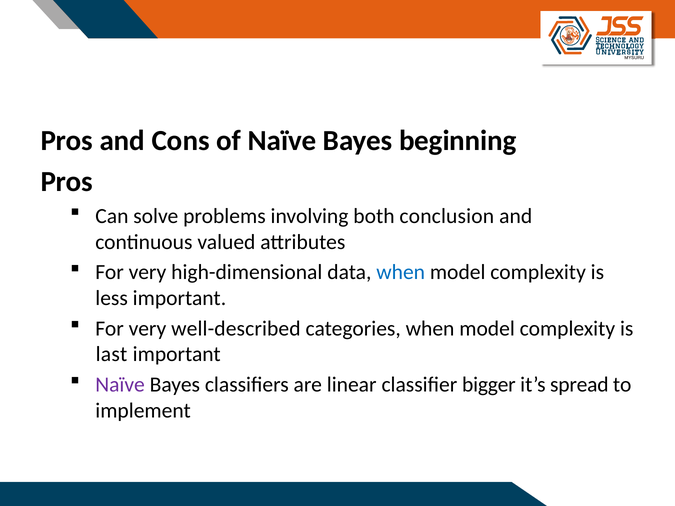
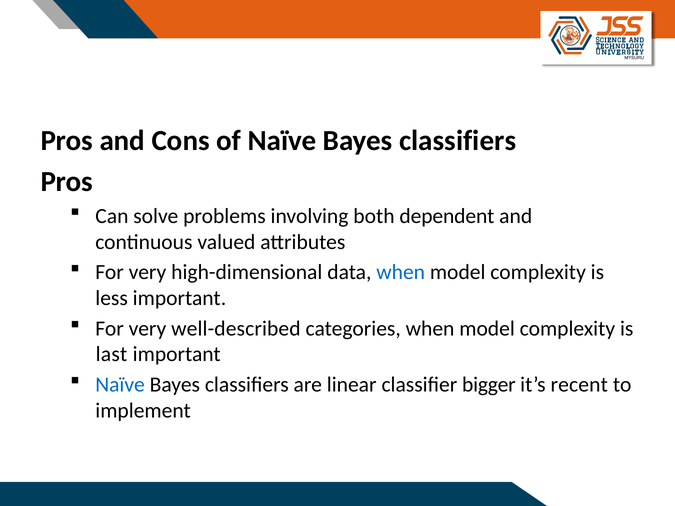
of Naïve Bayes beginning: beginning -> classifiers
conclusion: conclusion -> dependent
Naïve at (120, 385) colour: purple -> blue
spread: spread -> recent
